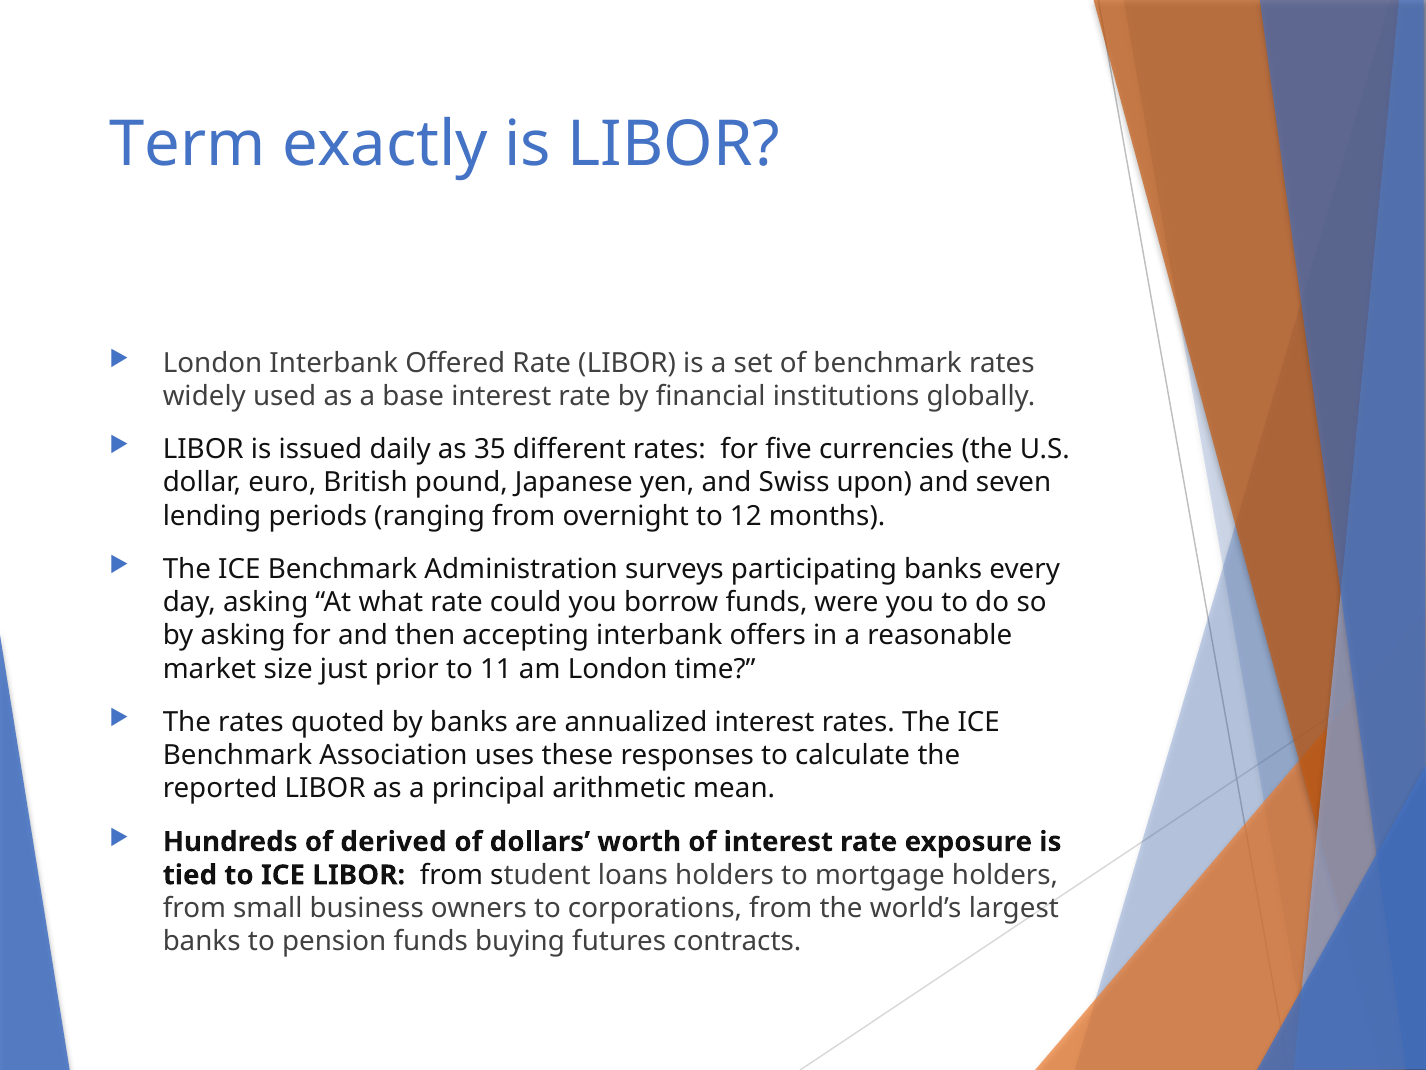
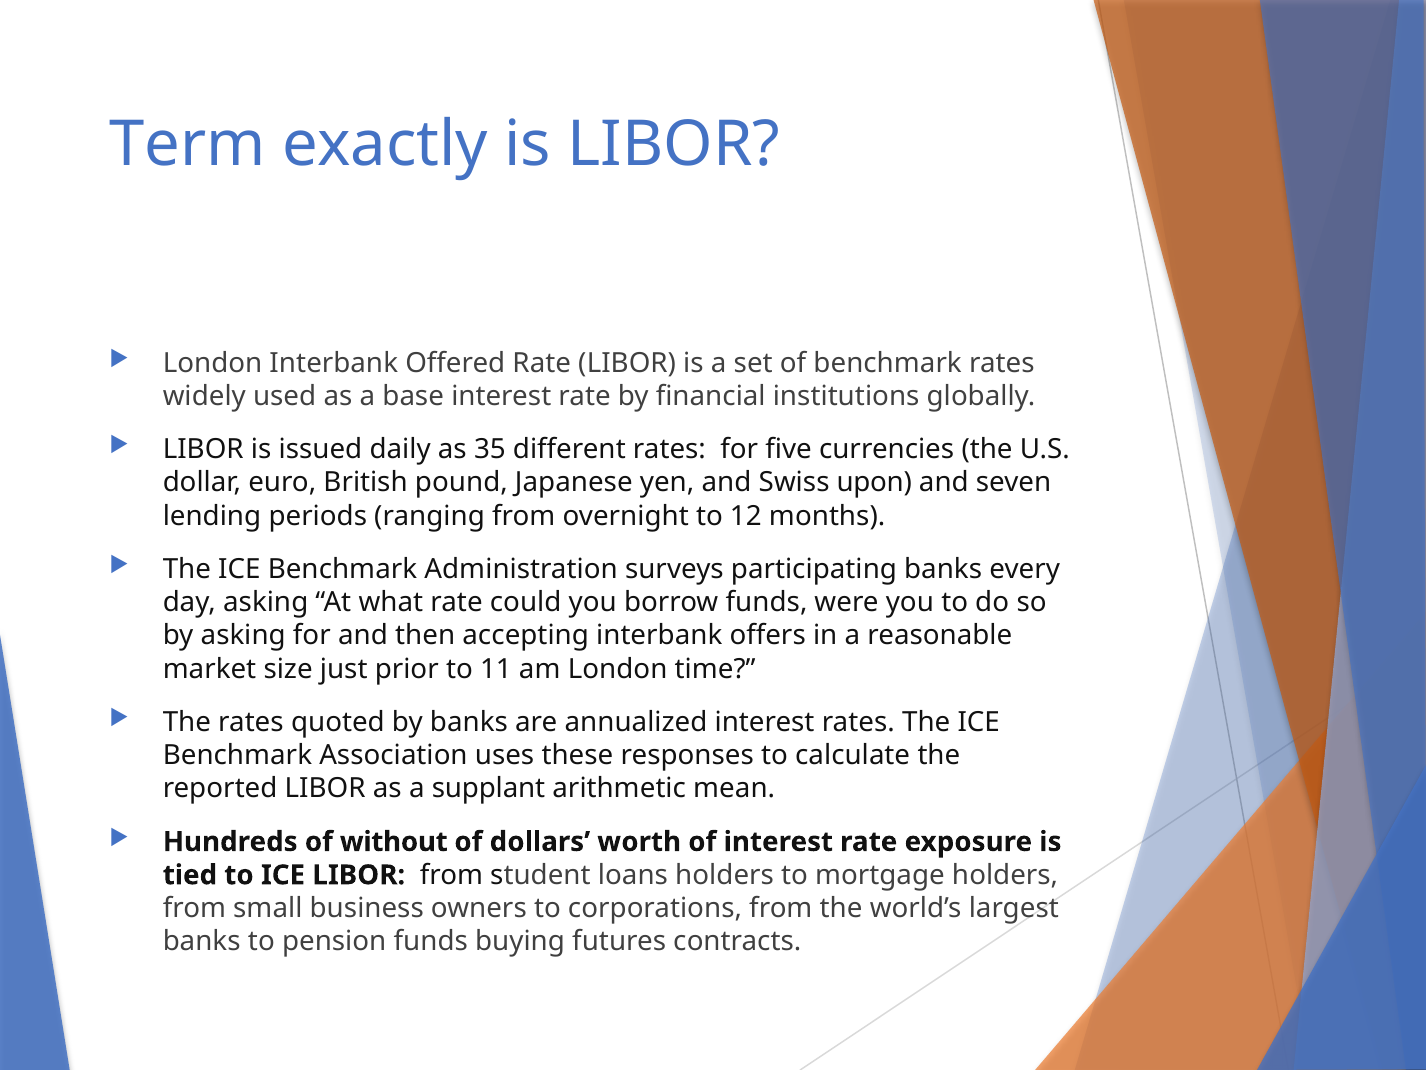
principal: principal -> supplant
derived: derived -> without
